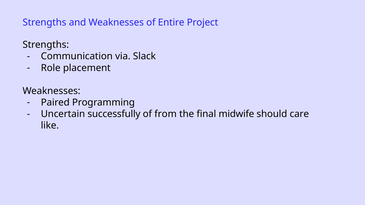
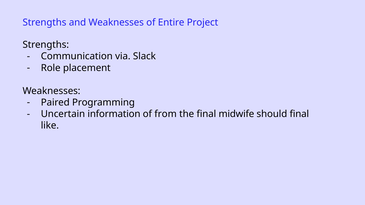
successfully: successfully -> information
should care: care -> final
